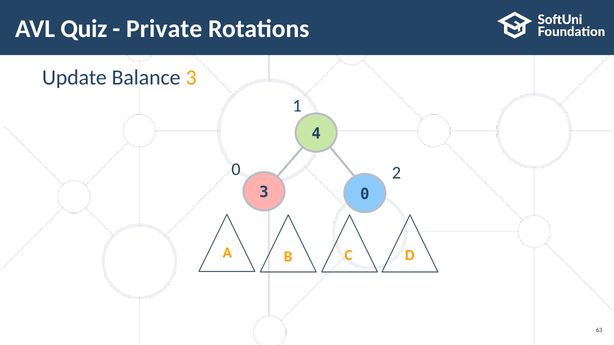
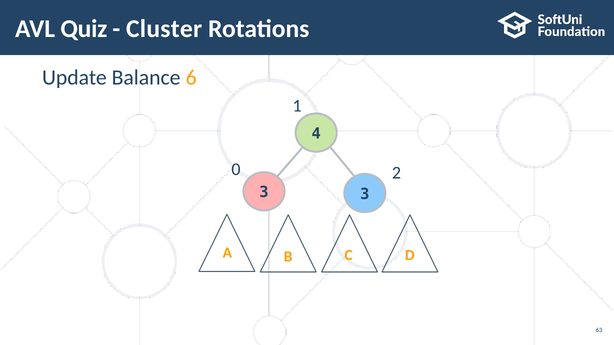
Private: Private -> Cluster
Balance 3: 3 -> 6
3 0: 0 -> 3
